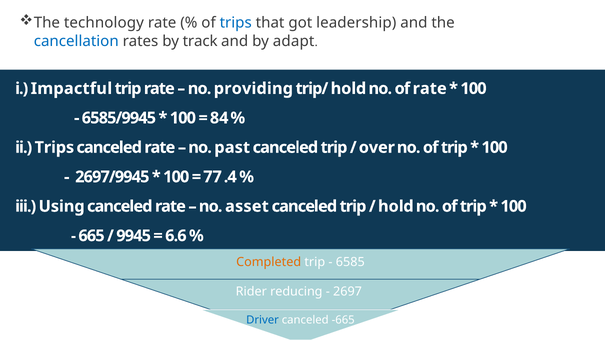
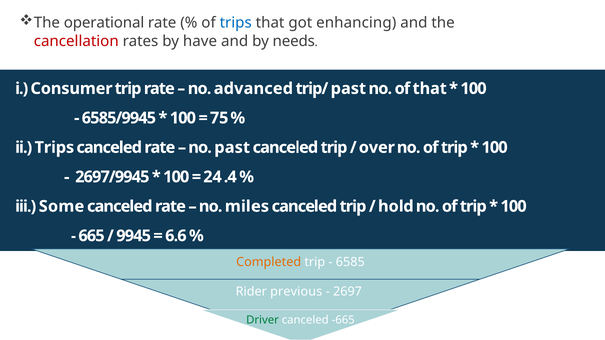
technology: technology -> operational
leadership: leadership -> enhancing
cancellation colour: blue -> red
track: track -> have
adapt: adapt -> needs
Impactful: Impactful -> Consumer
providing: providing -> advanced
trip/ hold: hold -> past
of rate: rate -> that
84: 84 -> 75
77: 77 -> 24
Using: Using -> Some
asset: asset -> miles
reducing: reducing -> previous
Driver colour: blue -> green
